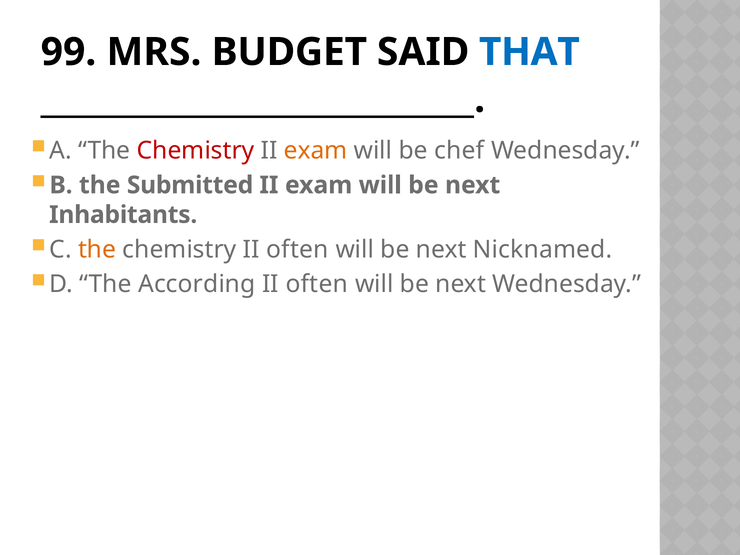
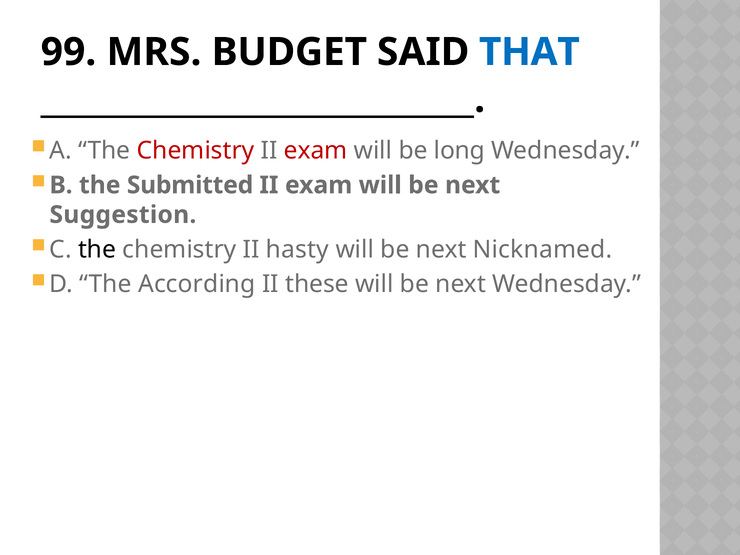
exam at (316, 150) colour: orange -> red
chef: chef -> long
Inhabitants: Inhabitants -> Suggestion
the at (97, 249) colour: orange -> black
chemistry II often: often -> hasty
often at (317, 284): often -> these
